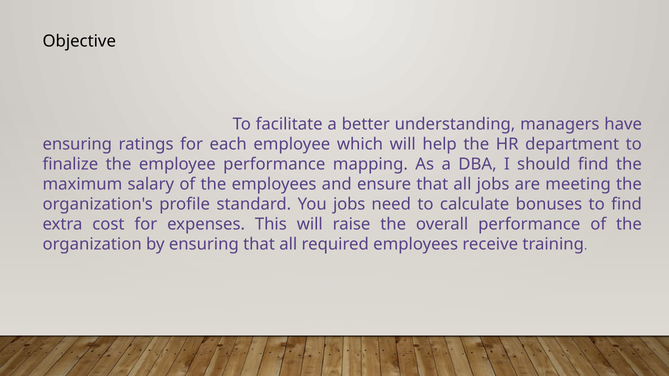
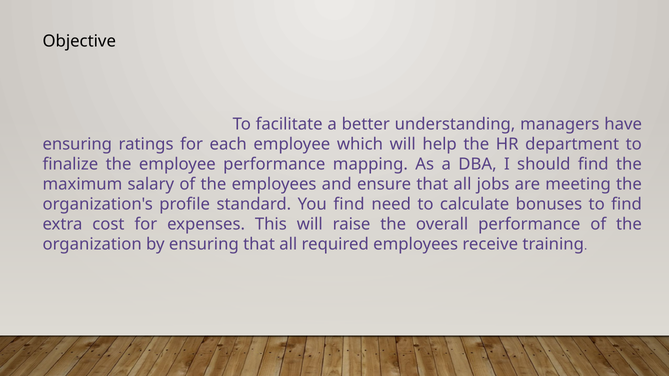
You jobs: jobs -> find
